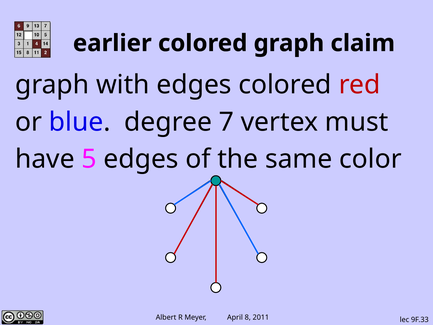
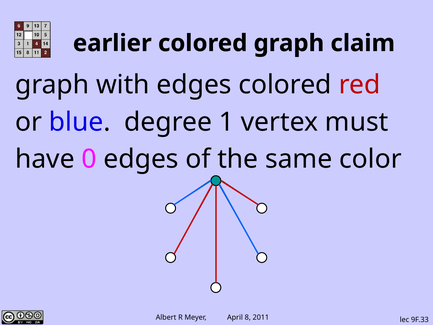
7: 7 -> 1
5: 5 -> 0
